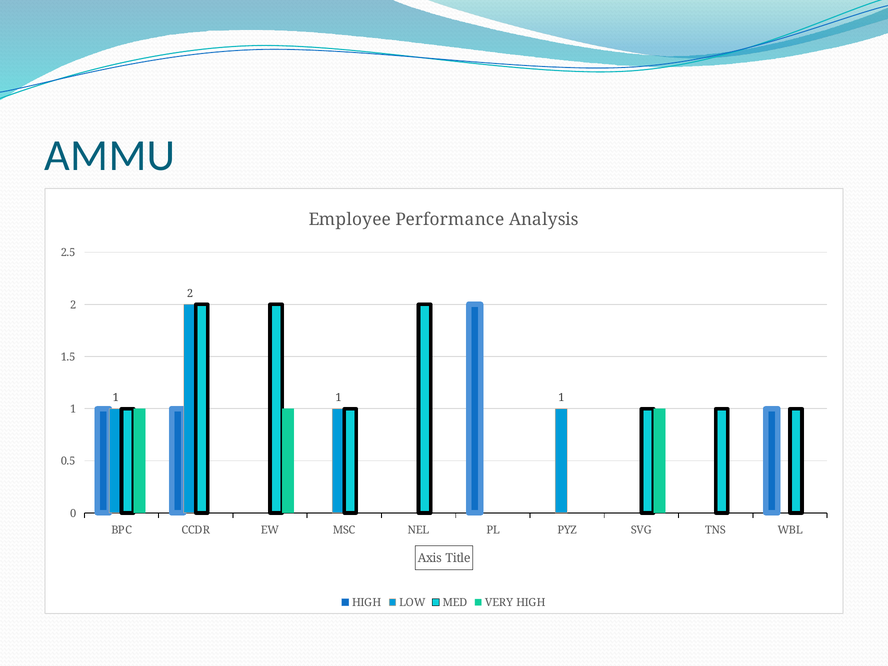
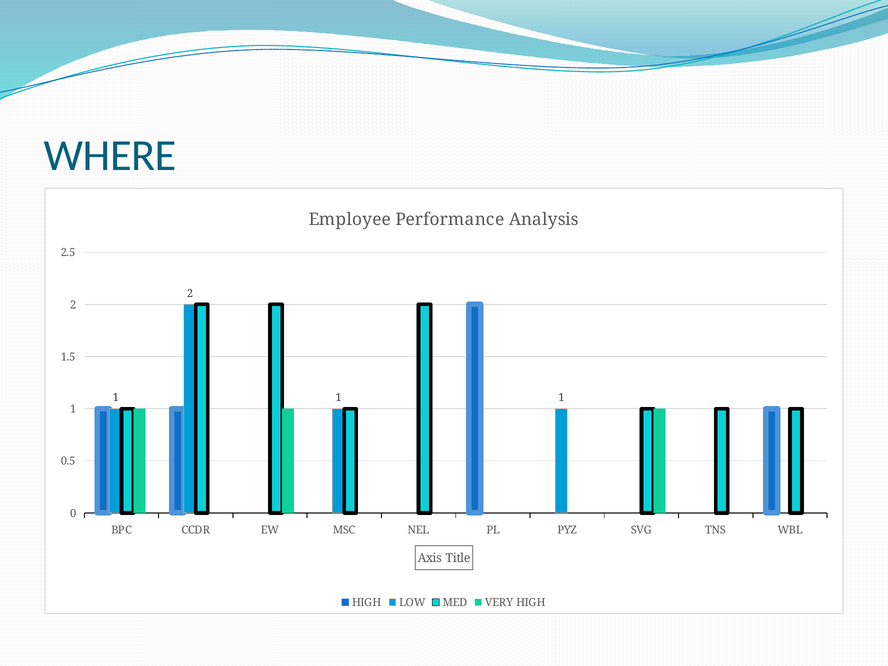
AMMU: AMMU -> WHERE
